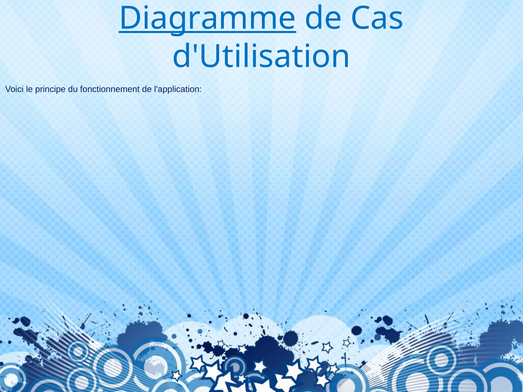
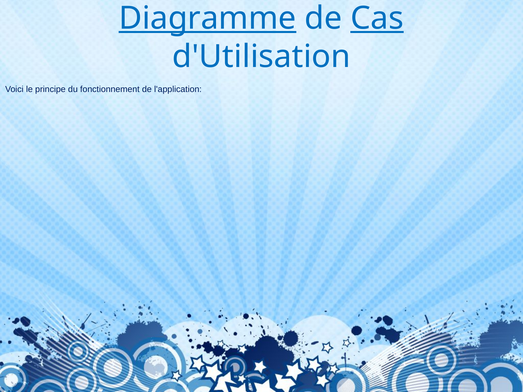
Cas underline: none -> present
